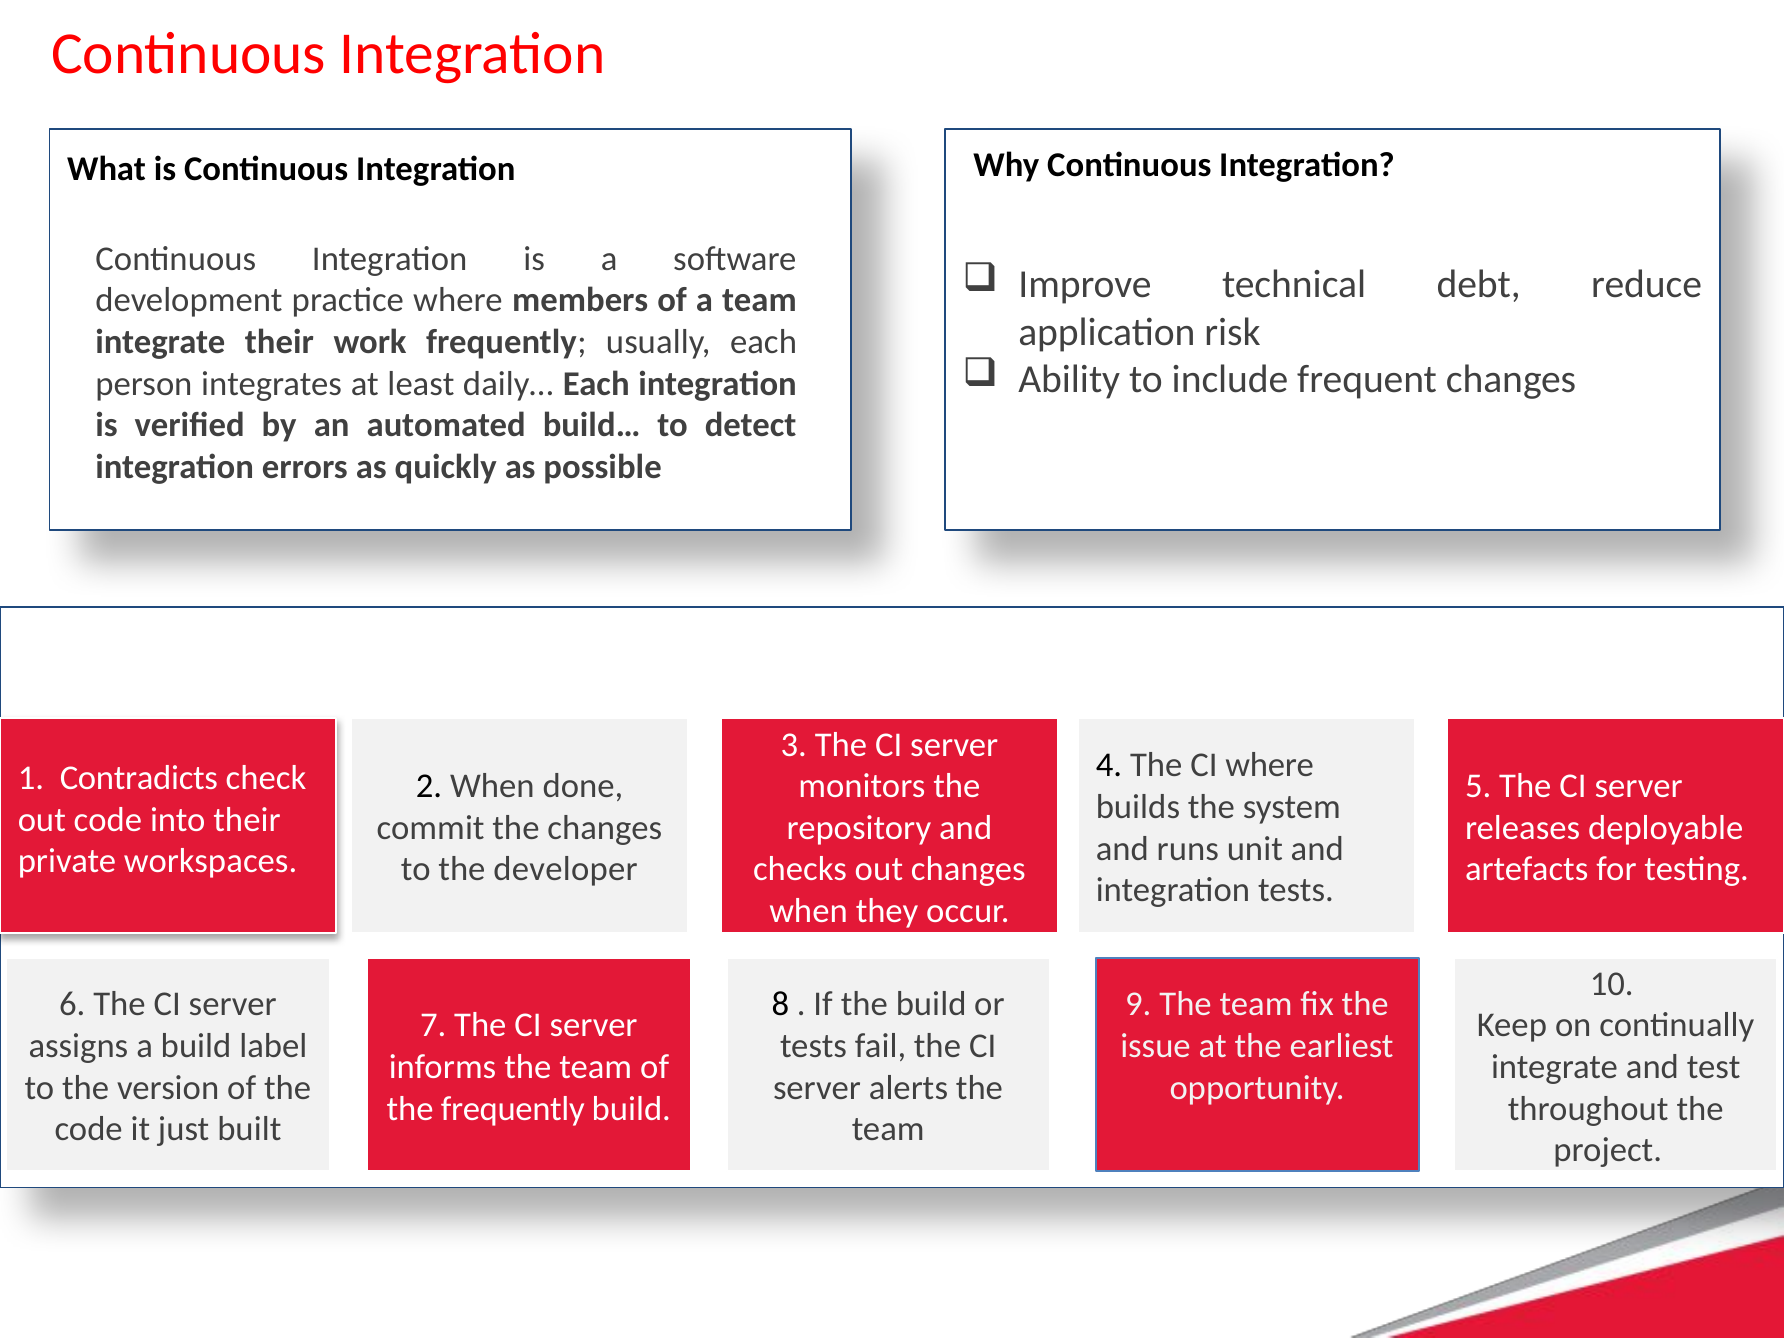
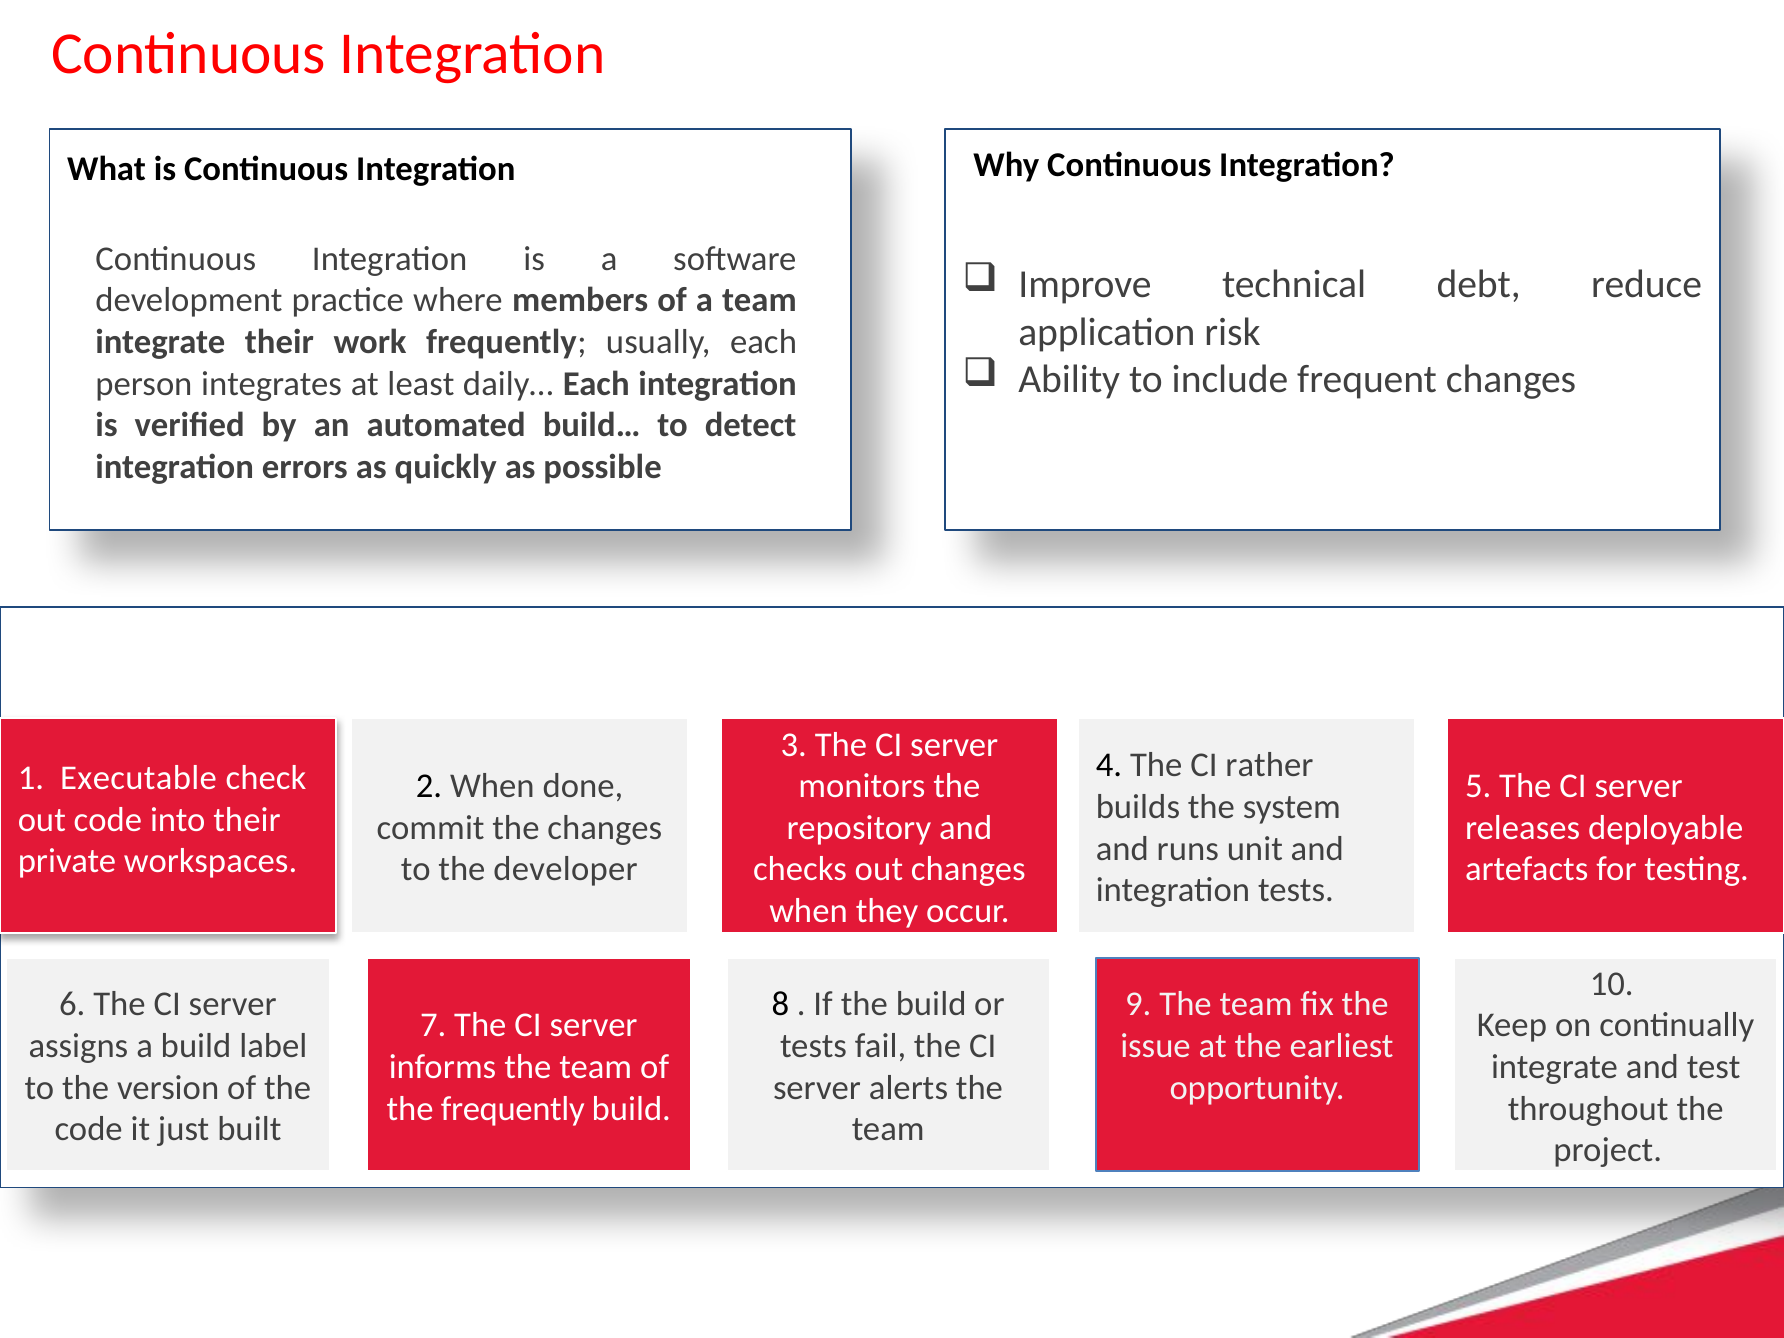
CI where: where -> rather
Contradicts: Contradicts -> Executable
